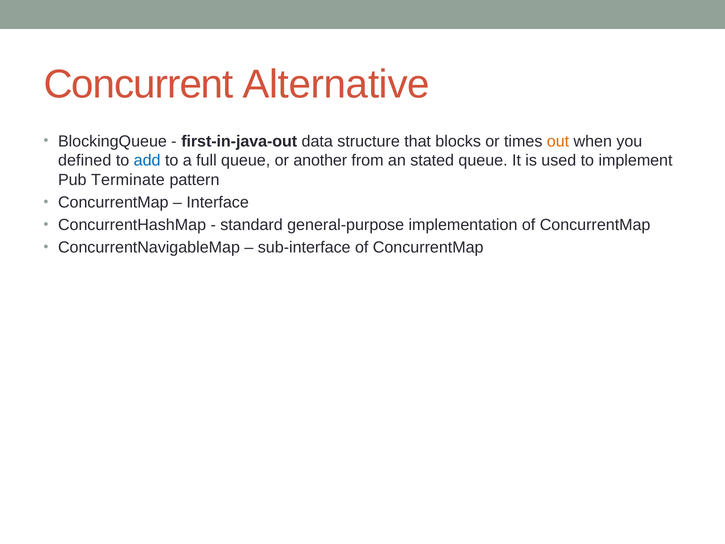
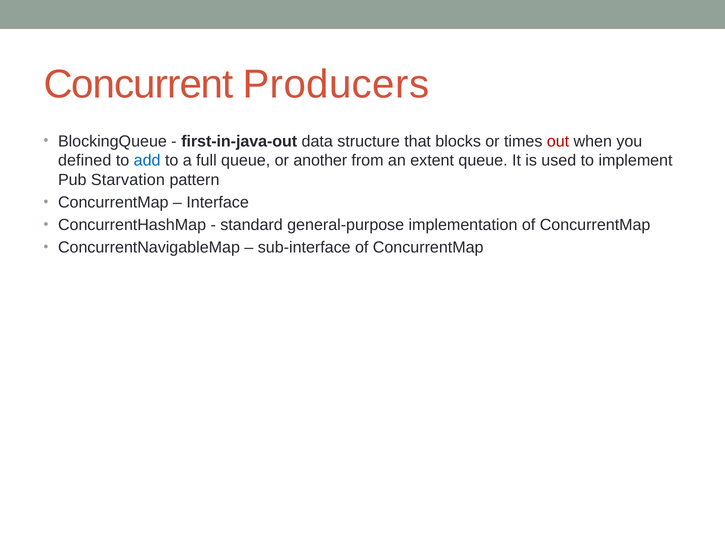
Alternative: Alternative -> Producers
out colour: orange -> red
stated: stated -> extent
Terminate: Terminate -> Starvation
